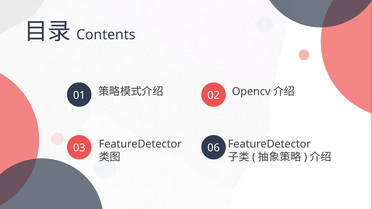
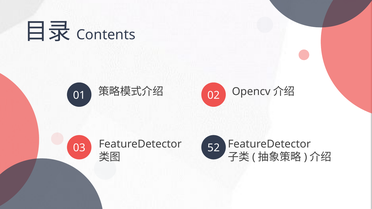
06: 06 -> 52
